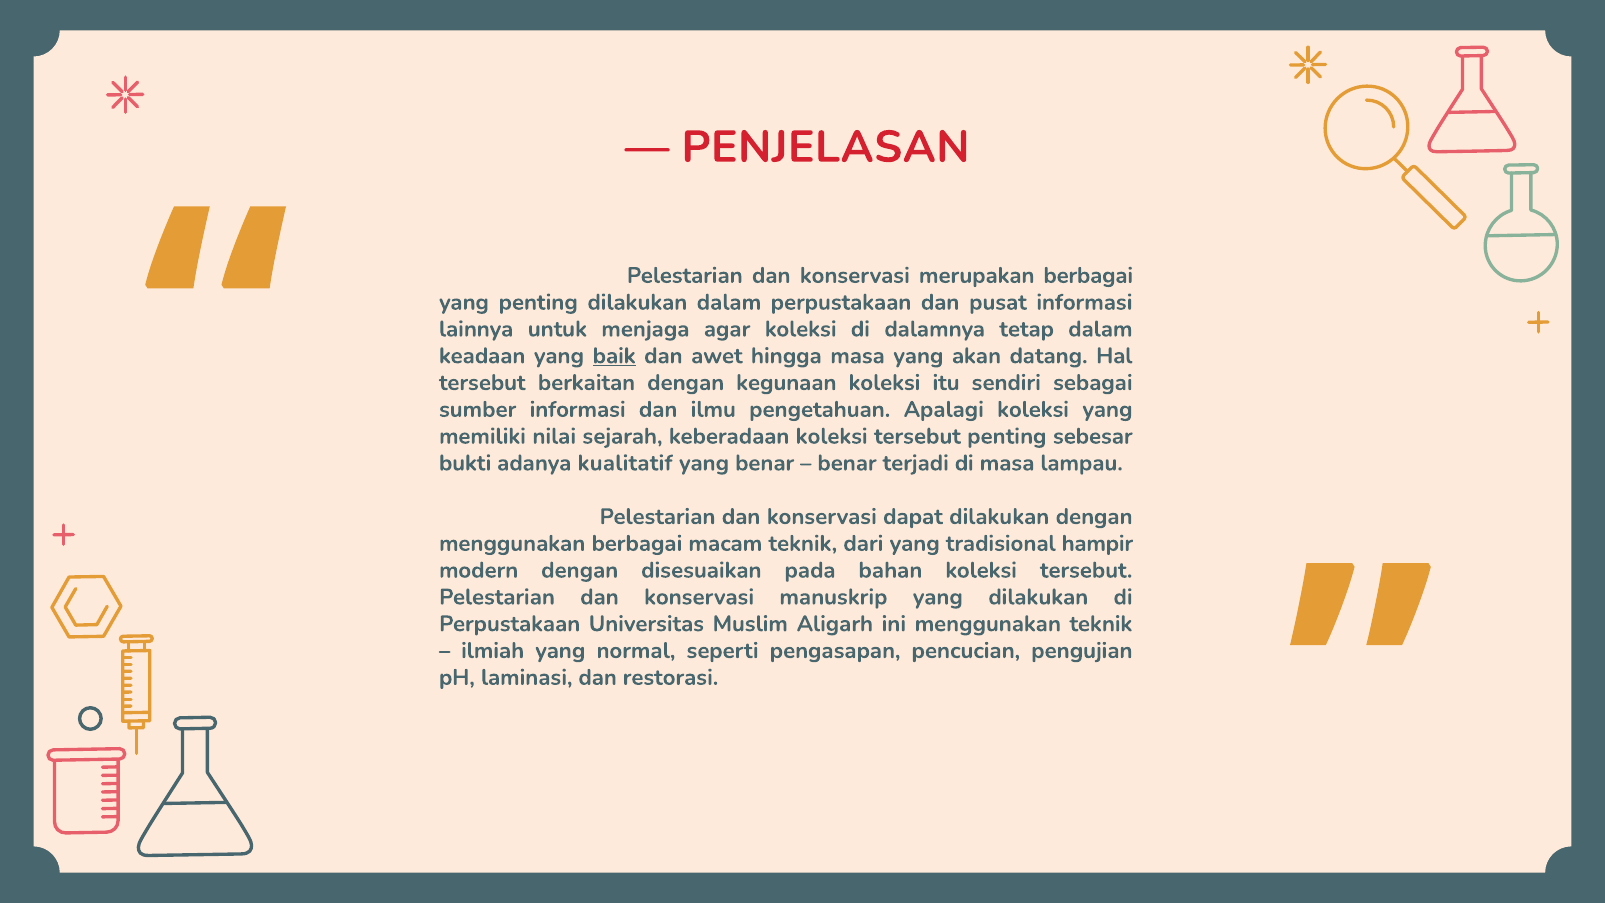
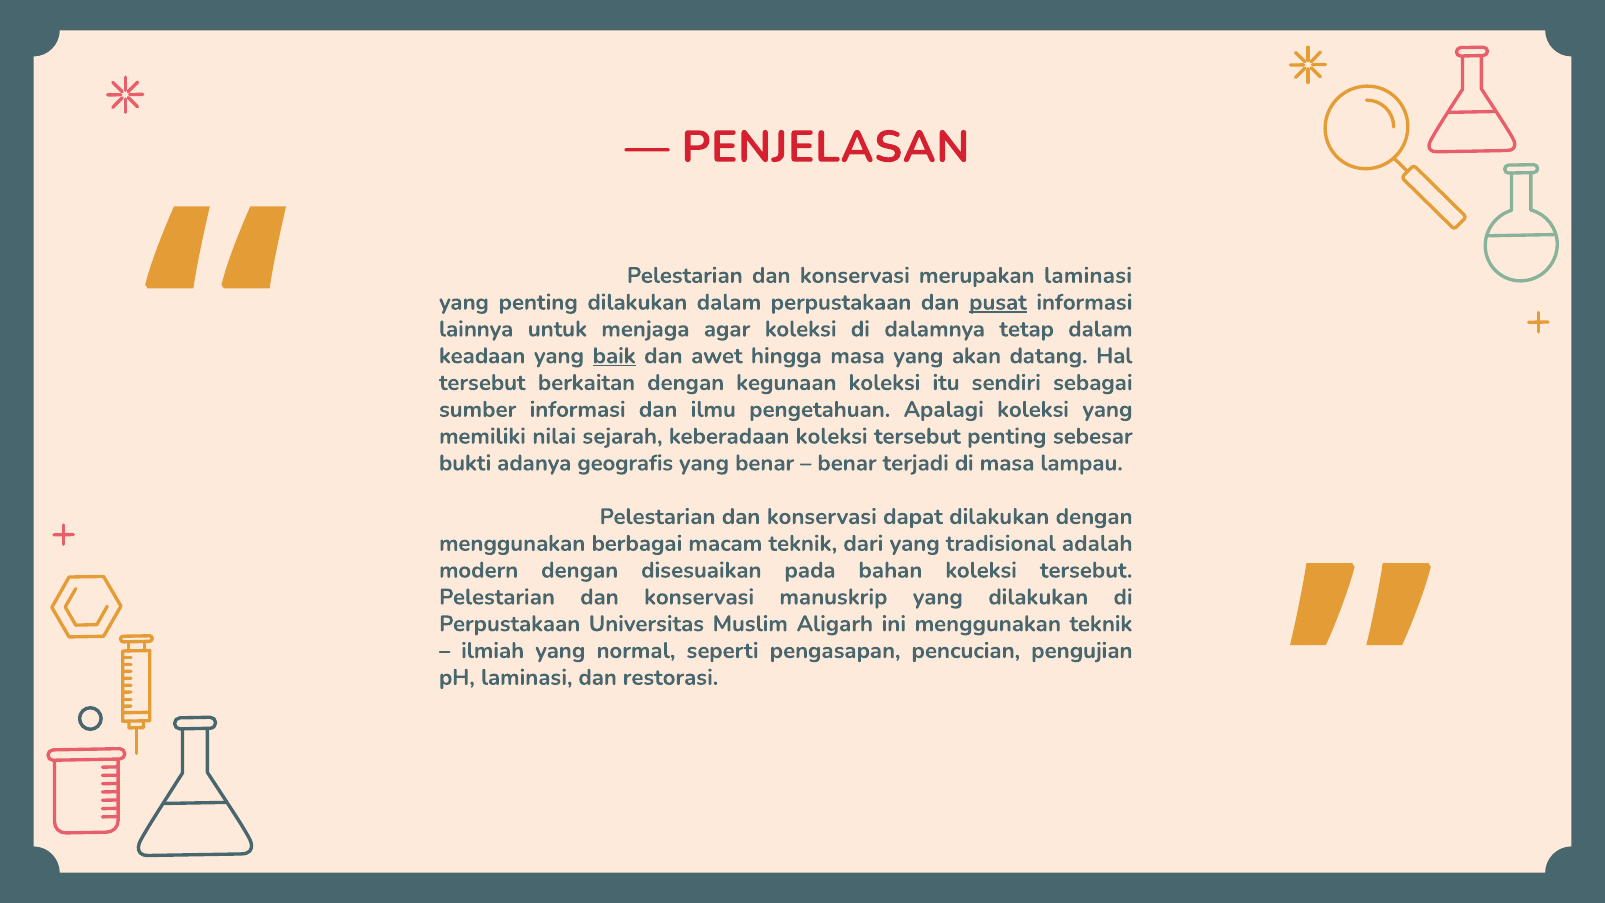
merupakan berbagai: berbagai -> laminasi
pusat underline: none -> present
kualitatif: kualitatif -> geografis
hampir: hampir -> adalah
